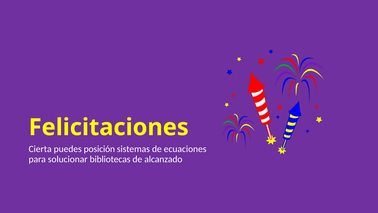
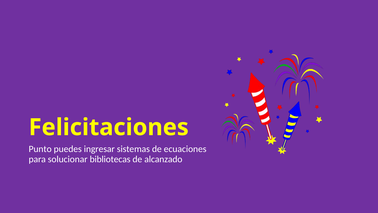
Cierta: Cierta -> Punto
posición: posición -> ingresar
